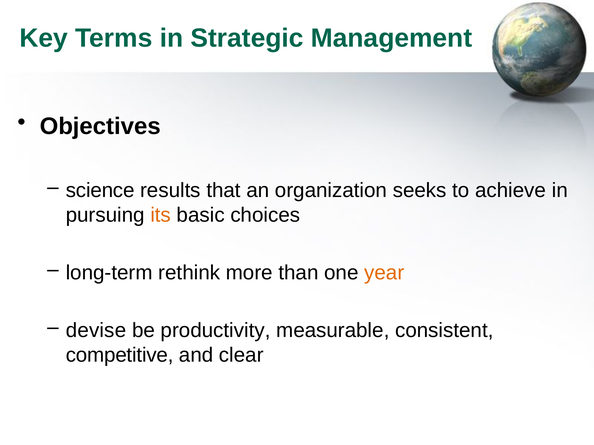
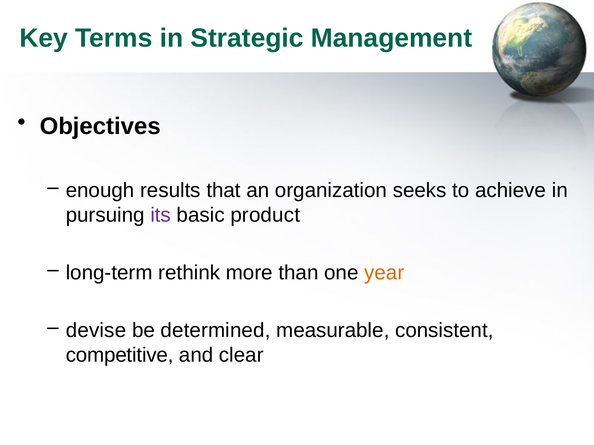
science: science -> enough
its colour: orange -> purple
choices: choices -> product
productivity: productivity -> determined
